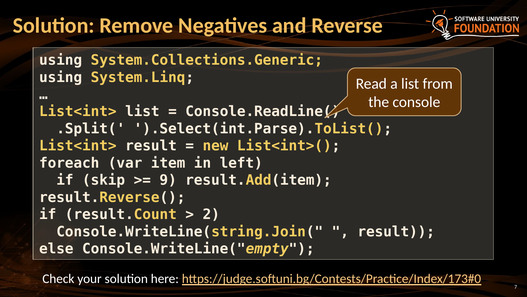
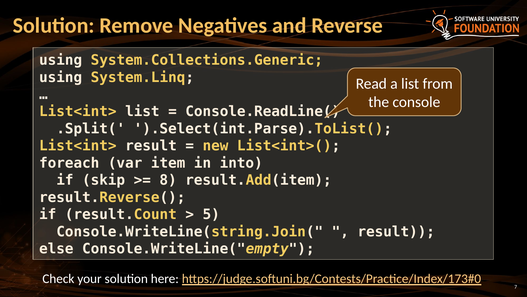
left: left -> into
9: 9 -> 8
2: 2 -> 5
